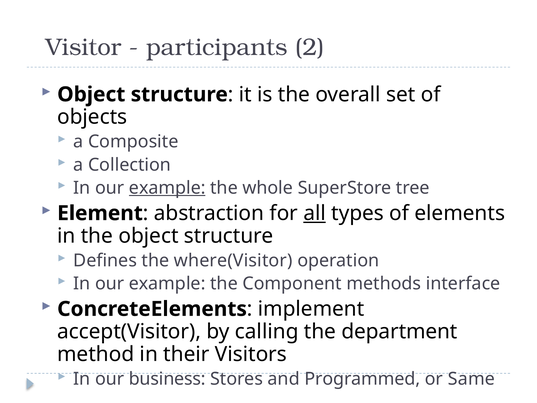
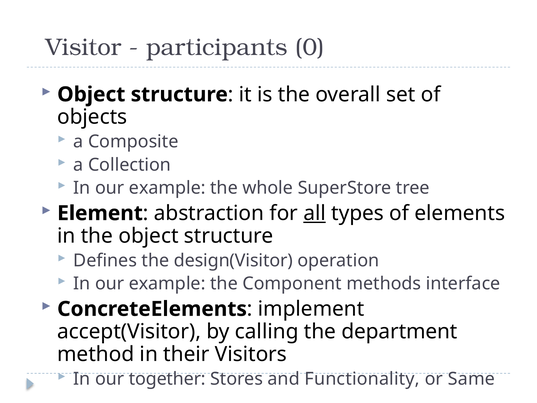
2: 2 -> 0
example at (167, 188) underline: present -> none
where(Visitor: where(Visitor -> design(Visitor
business: business -> together
Programmed: Programmed -> Functionality
